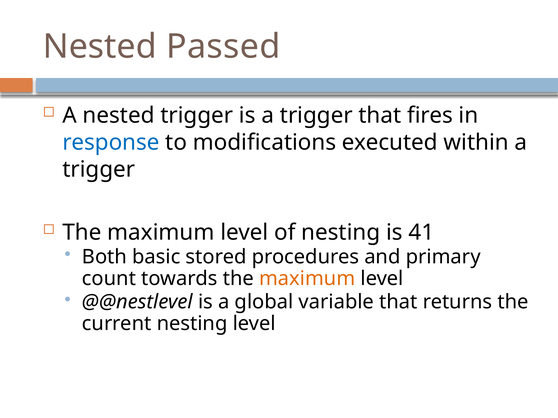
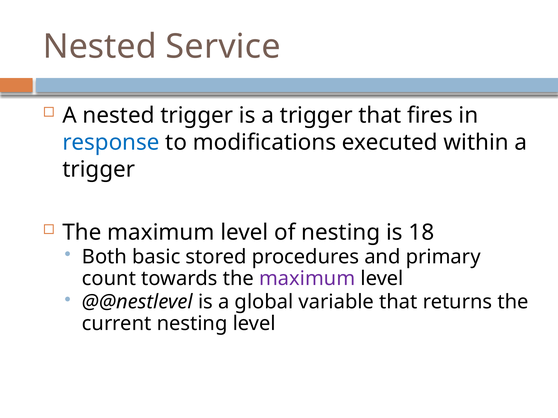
Passed: Passed -> Service
41: 41 -> 18
maximum at (307, 279) colour: orange -> purple
